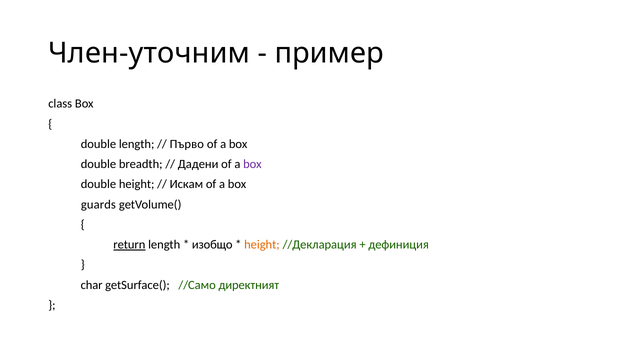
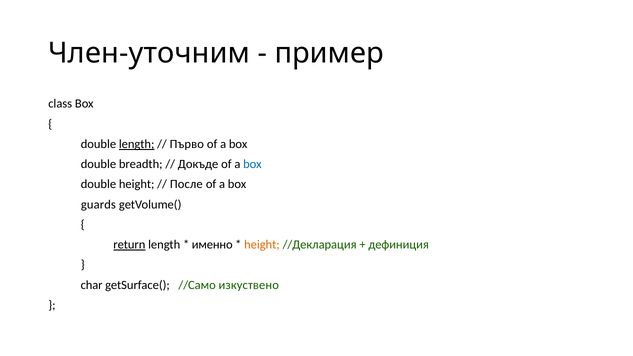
length at (137, 144) underline: none -> present
Дадени: Дадени -> Докъде
box at (252, 164) colour: purple -> blue
Искам: Искам -> После
изобщо: изобщо -> именно
директният: директният -> изкуствено
